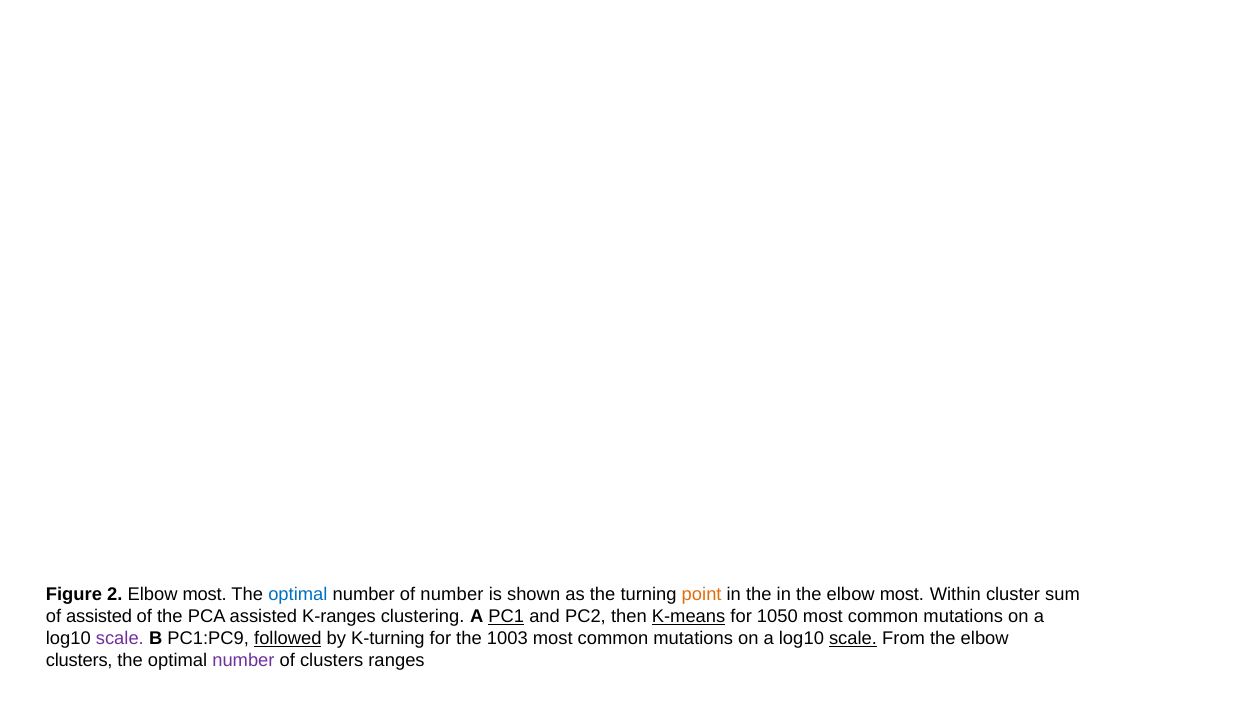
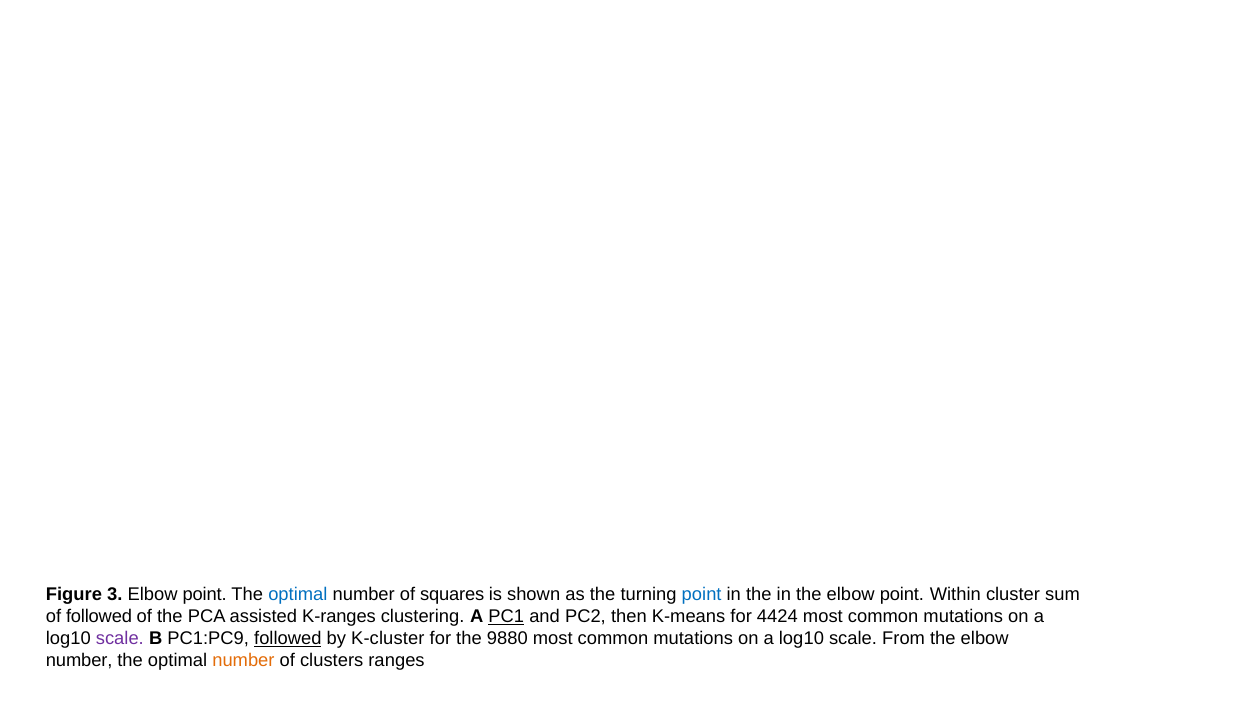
2: 2 -> 3
most at (205, 595): most -> point
of number: number -> squares
point at (702, 595) colour: orange -> blue
the elbow most: most -> point
of assisted: assisted -> followed
K-means underline: present -> none
1050: 1050 -> 4424
K-turning: K-turning -> K-cluster
1003: 1003 -> 9880
scale at (853, 639) underline: present -> none
clusters at (79, 661): clusters -> number
number at (243, 661) colour: purple -> orange
